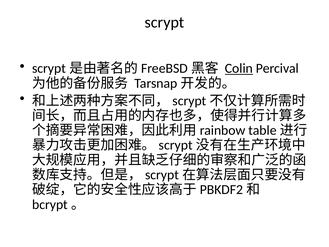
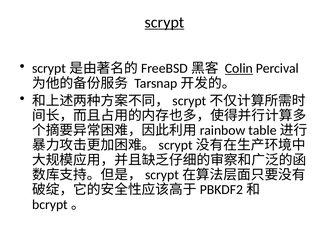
scrypt underline: none -> present
